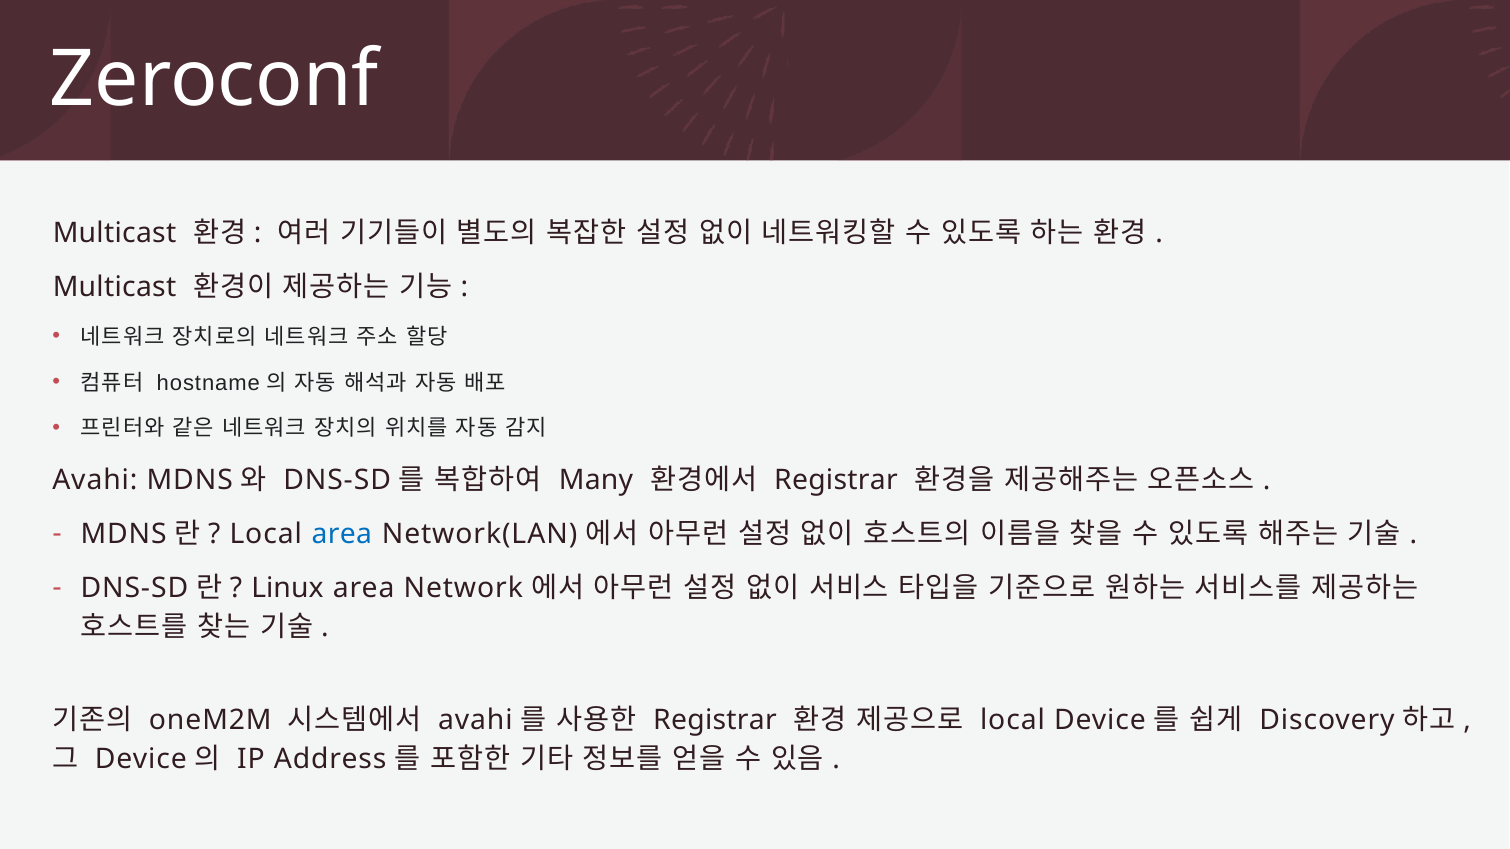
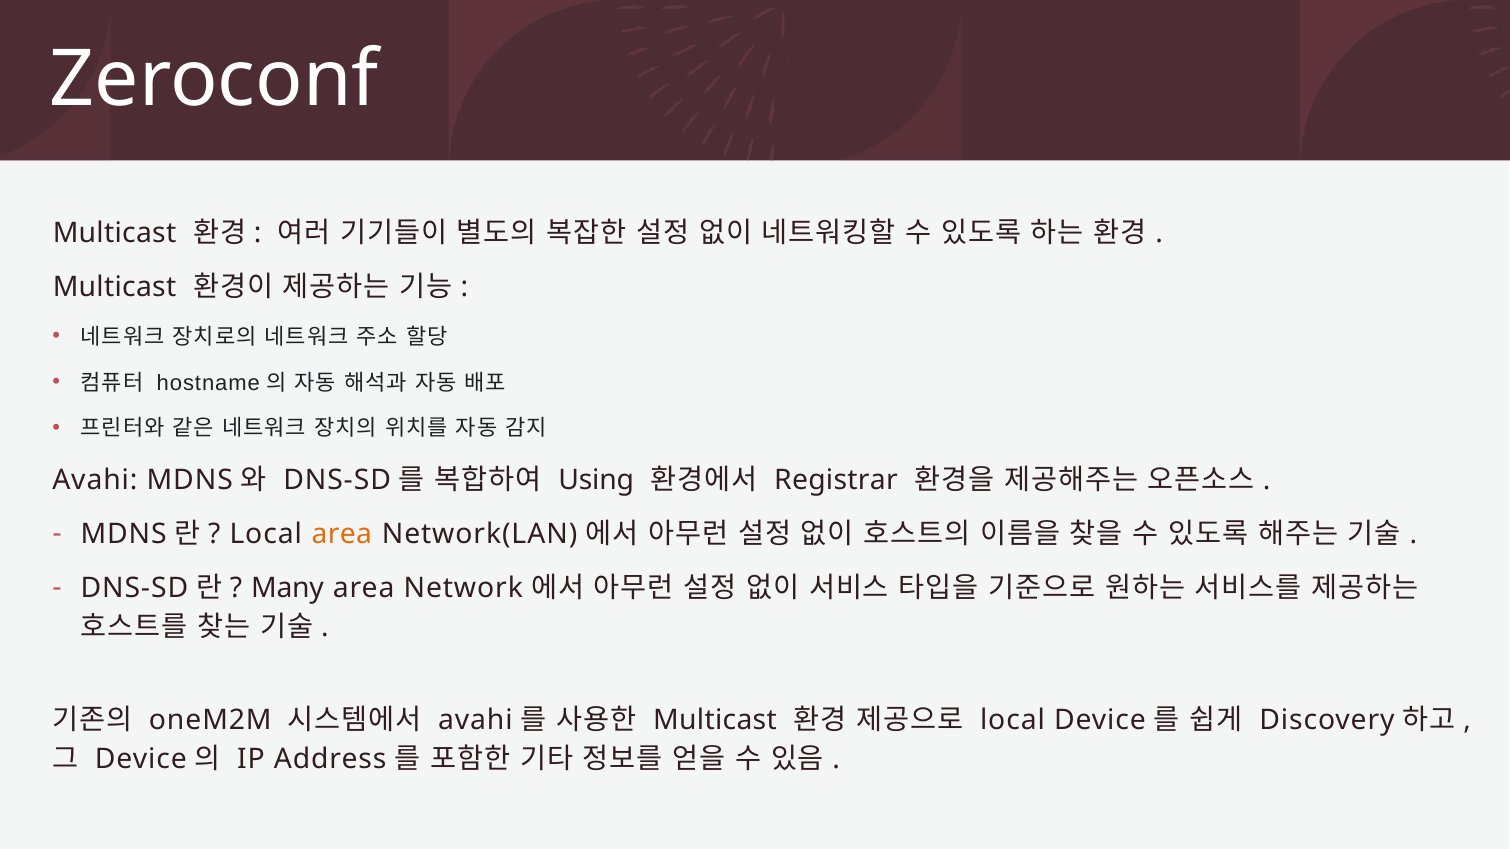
Many: Many -> Using
area at (342, 534) colour: blue -> orange
Linux: Linux -> Many
Registrar at (715, 721): Registrar -> Multicast
